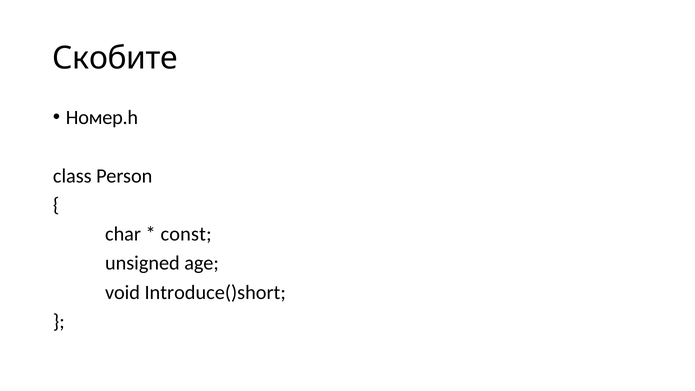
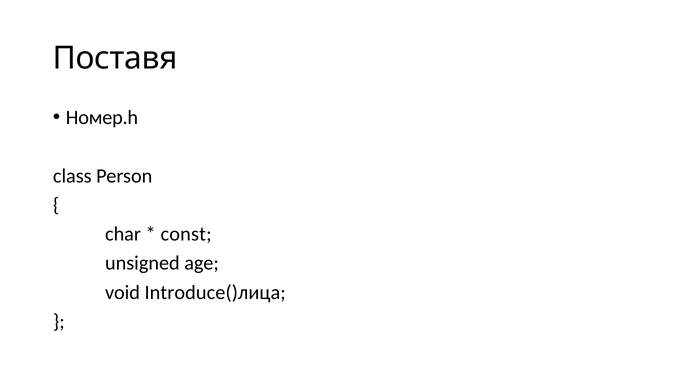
Скобите: Скобите -> Поставя
Introduce()short: Introduce()short -> Introduce()лица
